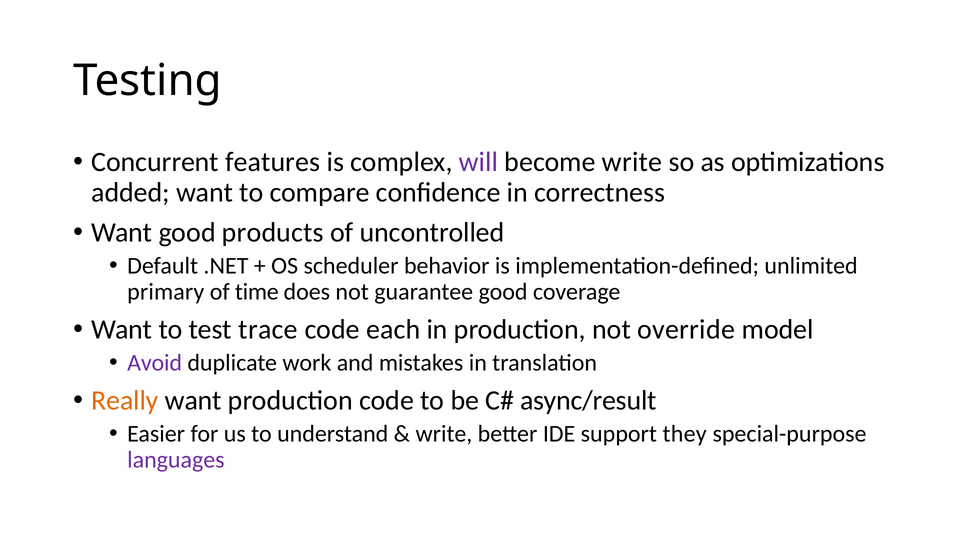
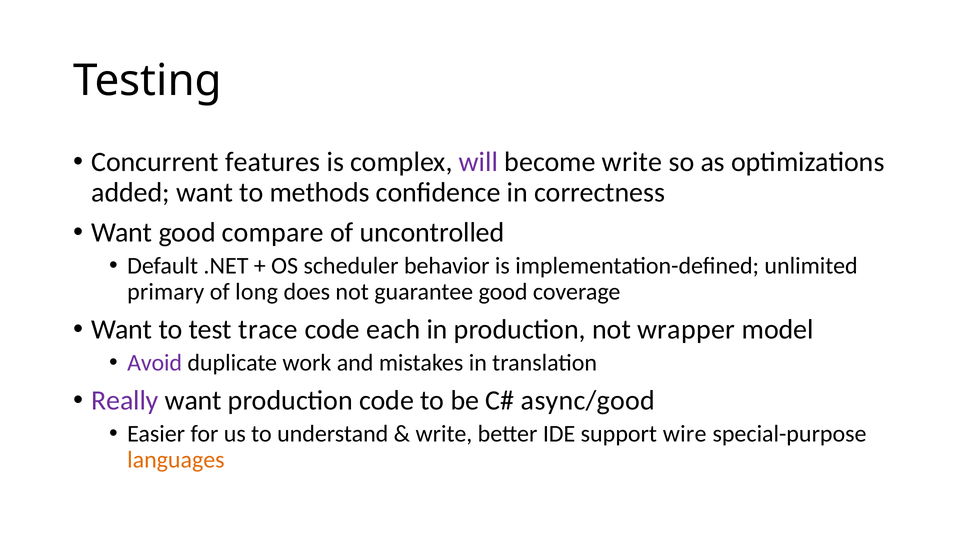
compare: compare -> methods
products: products -> compare
time: time -> long
override: override -> wrapper
Really colour: orange -> purple
async/result: async/result -> async/good
they: they -> wire
languages colour: purple -> orange
